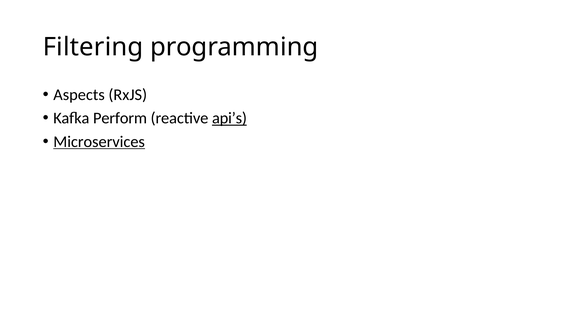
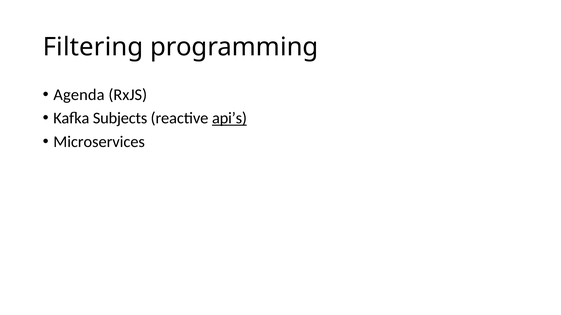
Aspects: Aspects -> Agenda
Perform: Perform -> Subjects
Microservices underline: present -> none
